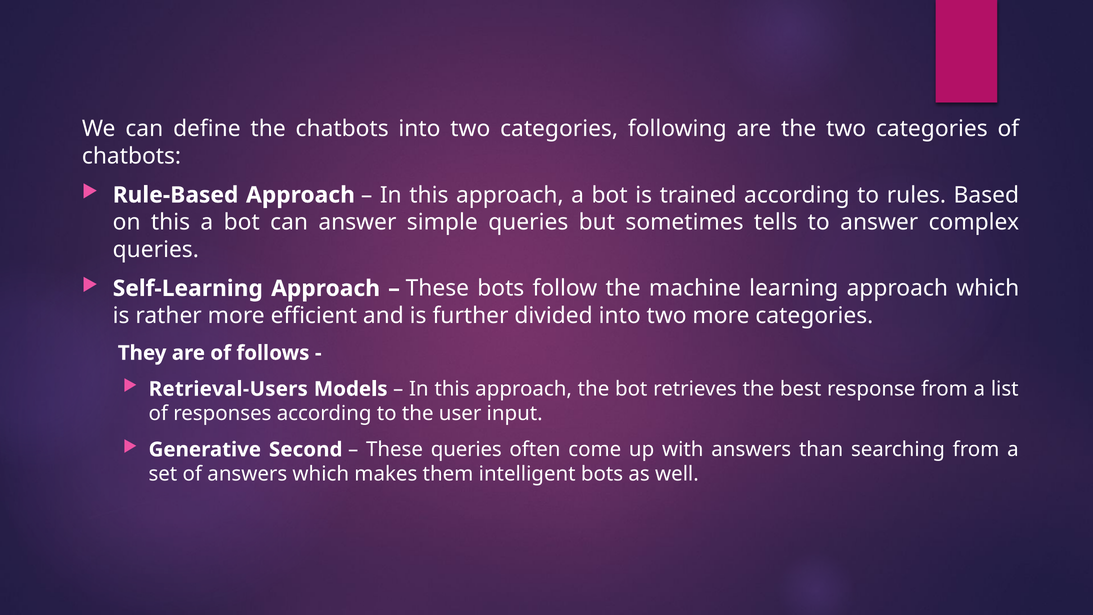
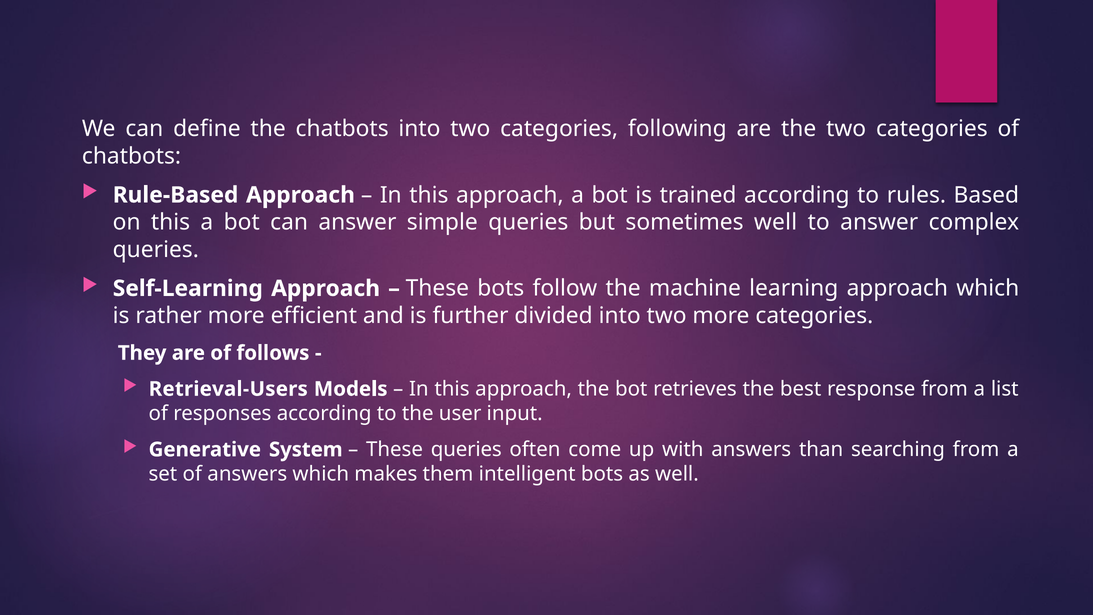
sometimes tells: tells -> well
Second: Second -> System
